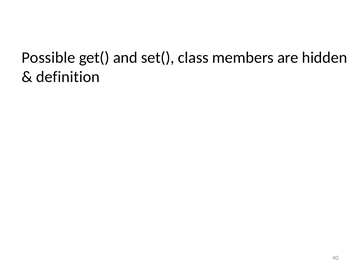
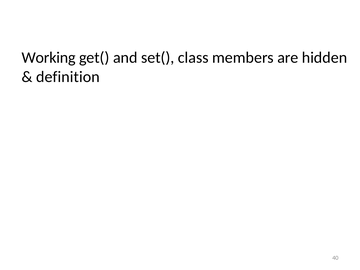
Possible: Possible -> Working
